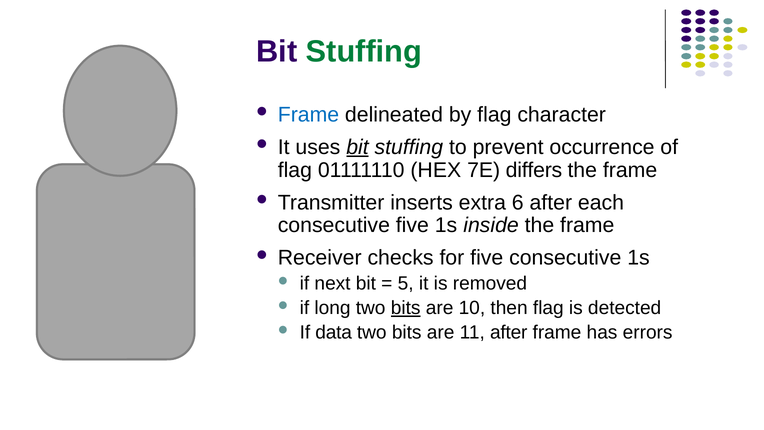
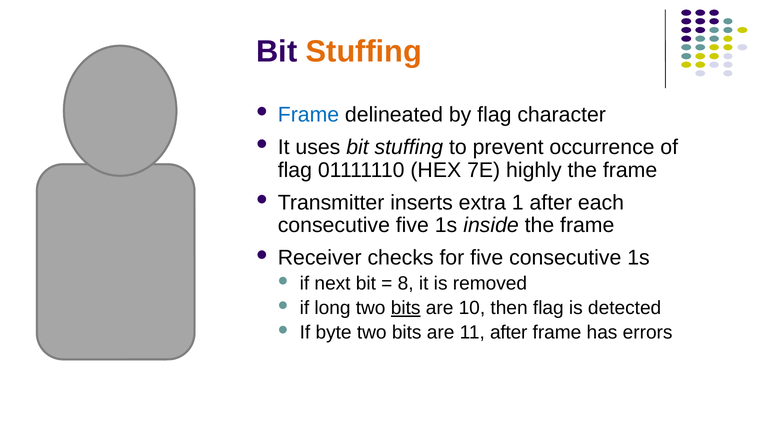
Stuffing at (364, 51) colour: green -> orange
bit at (357, 147) underline: present -> none
differs: differs -> highly
6: 6 -> 1
5: 5 -> 8
data: data -> byte
